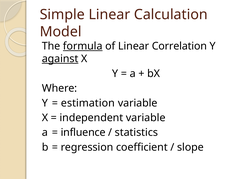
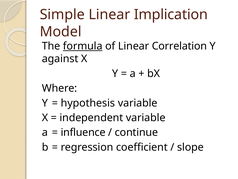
Calculation: Calculation -> Implication
against underline: present -> none
estimation: estimation -> hypothesis
statistics: statistics -> continue
